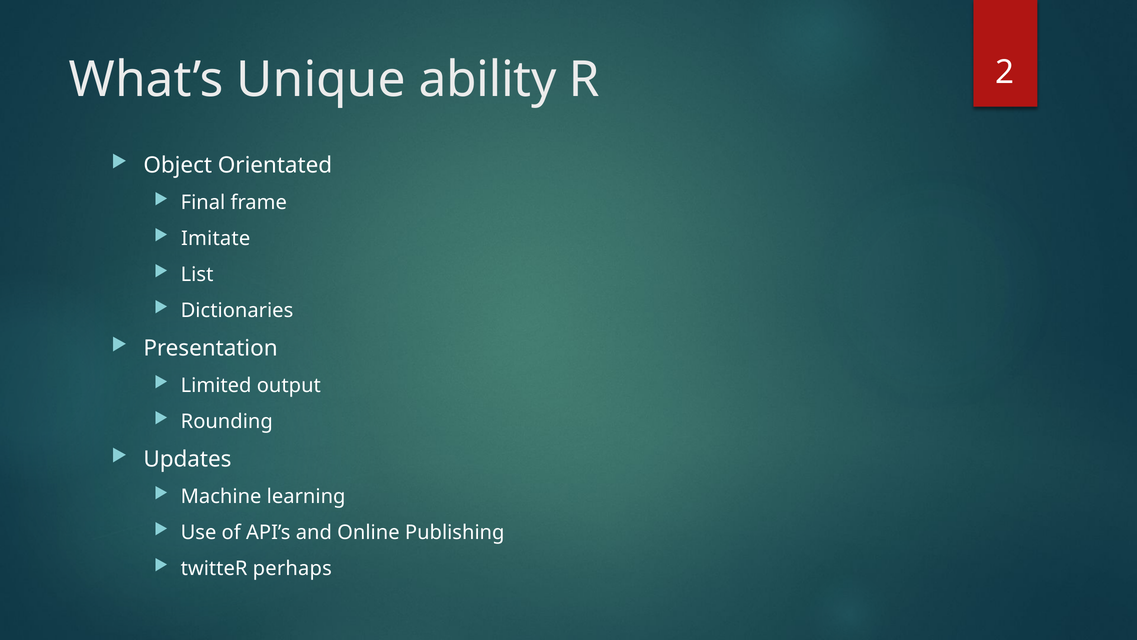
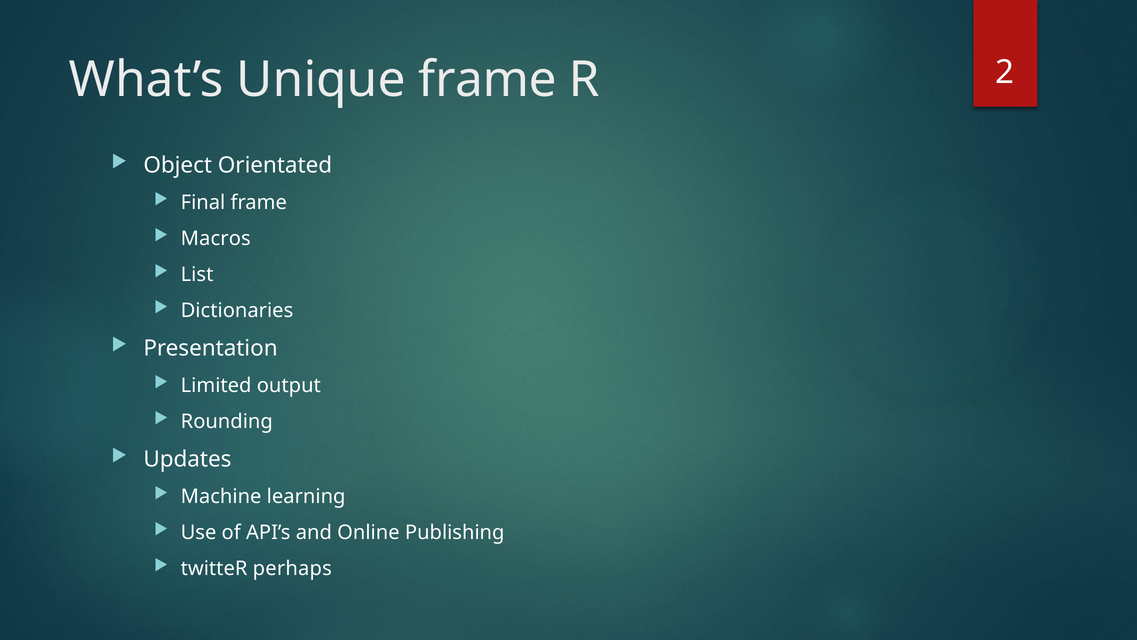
Unique ability: ability -> frame
Imitate: Imitate -> Macros
